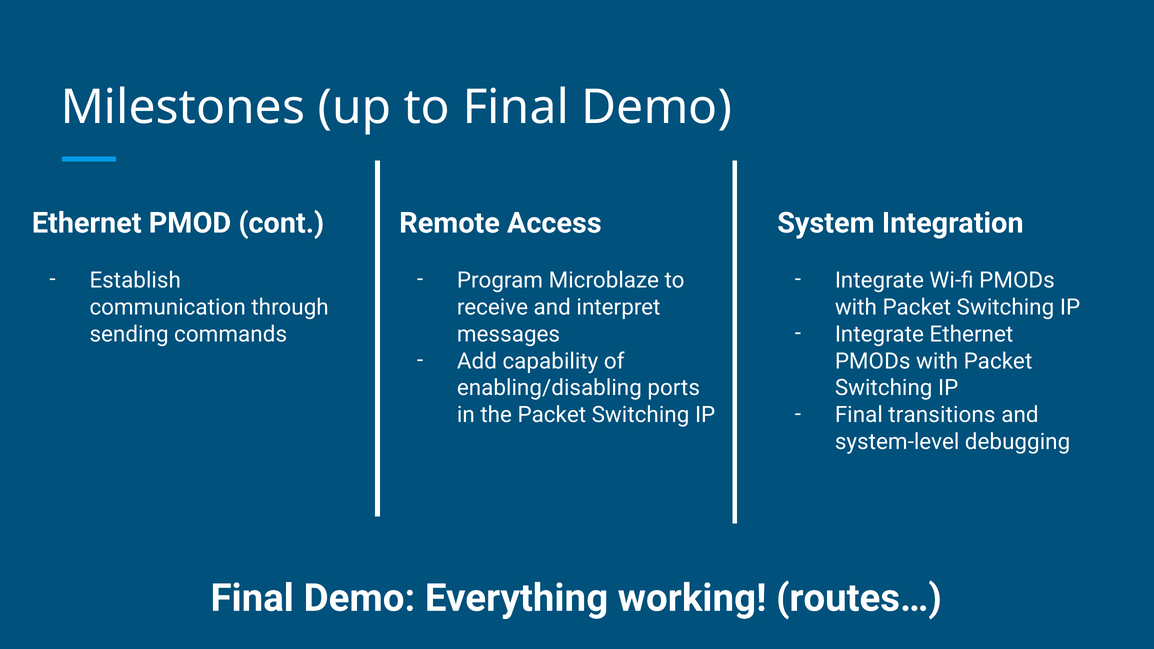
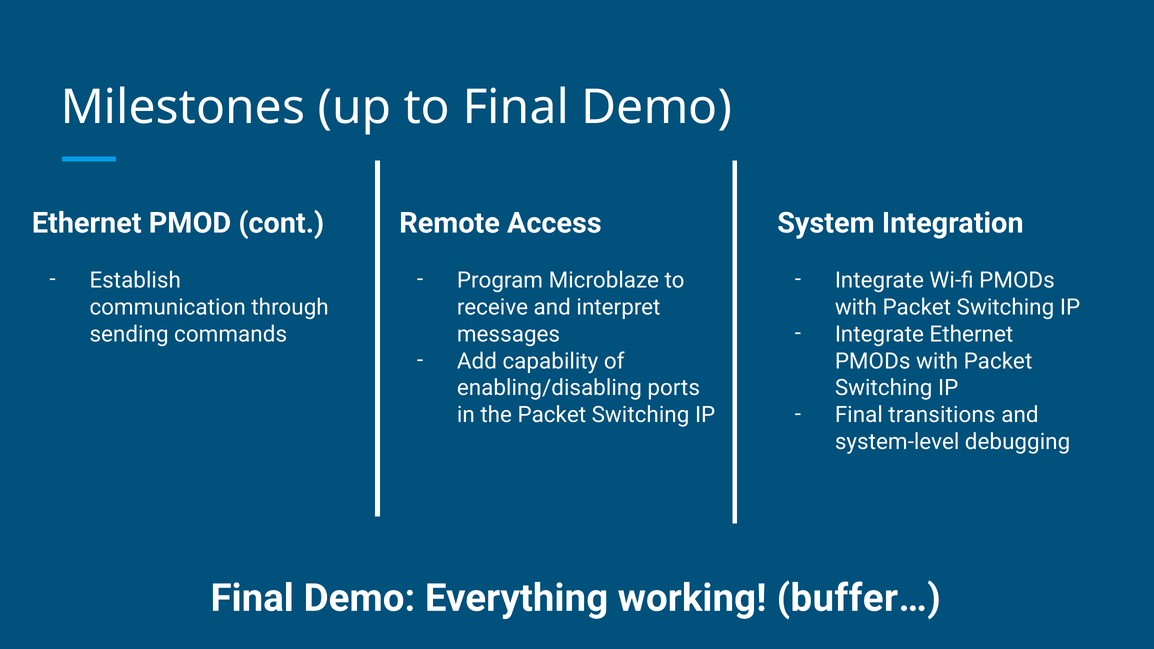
routes…: routes… -> buffer…
